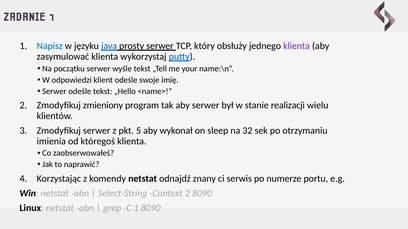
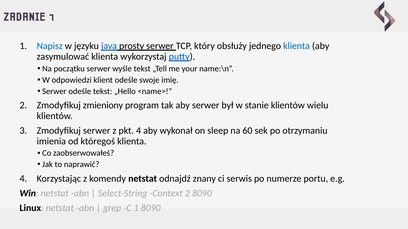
klienta at (297, 46) colour: purple -> blue
stanie realizacji: realizacji -> klientów
pkt 5: 5 -> 4
32: 32 -> 60
